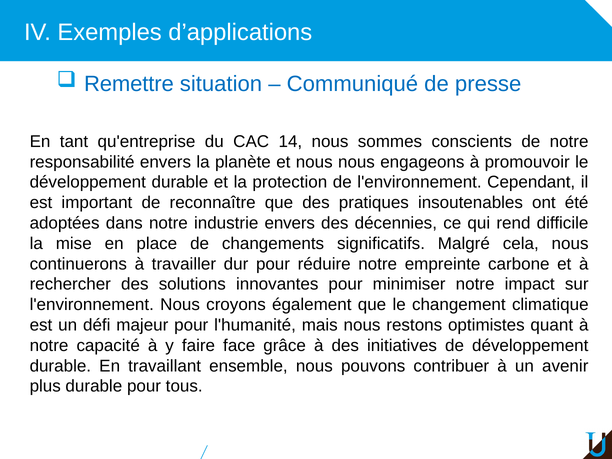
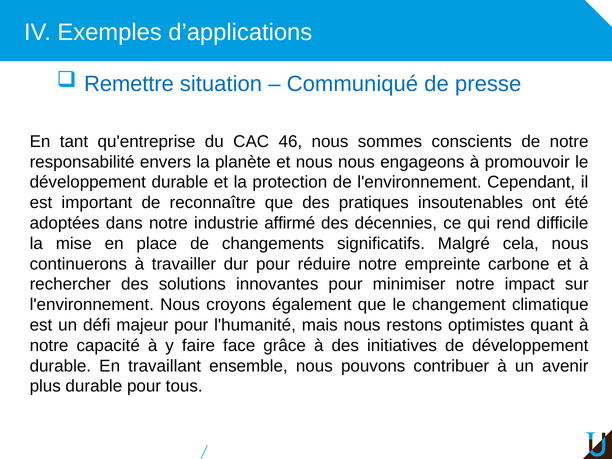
14: 14 -> 46
industrie envers: envers -> affirmé
